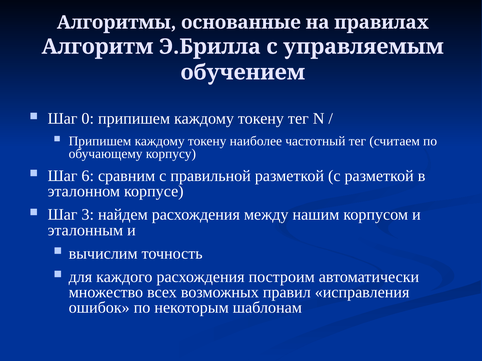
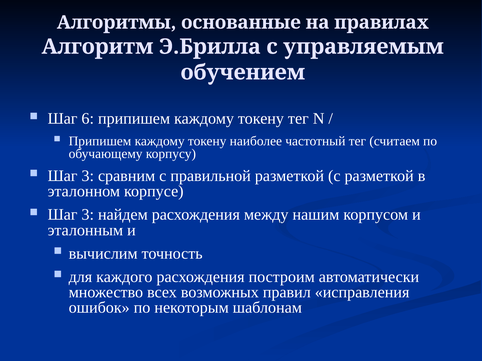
0: 0 -> 6
6 at (88, 176): 6 -> 3
